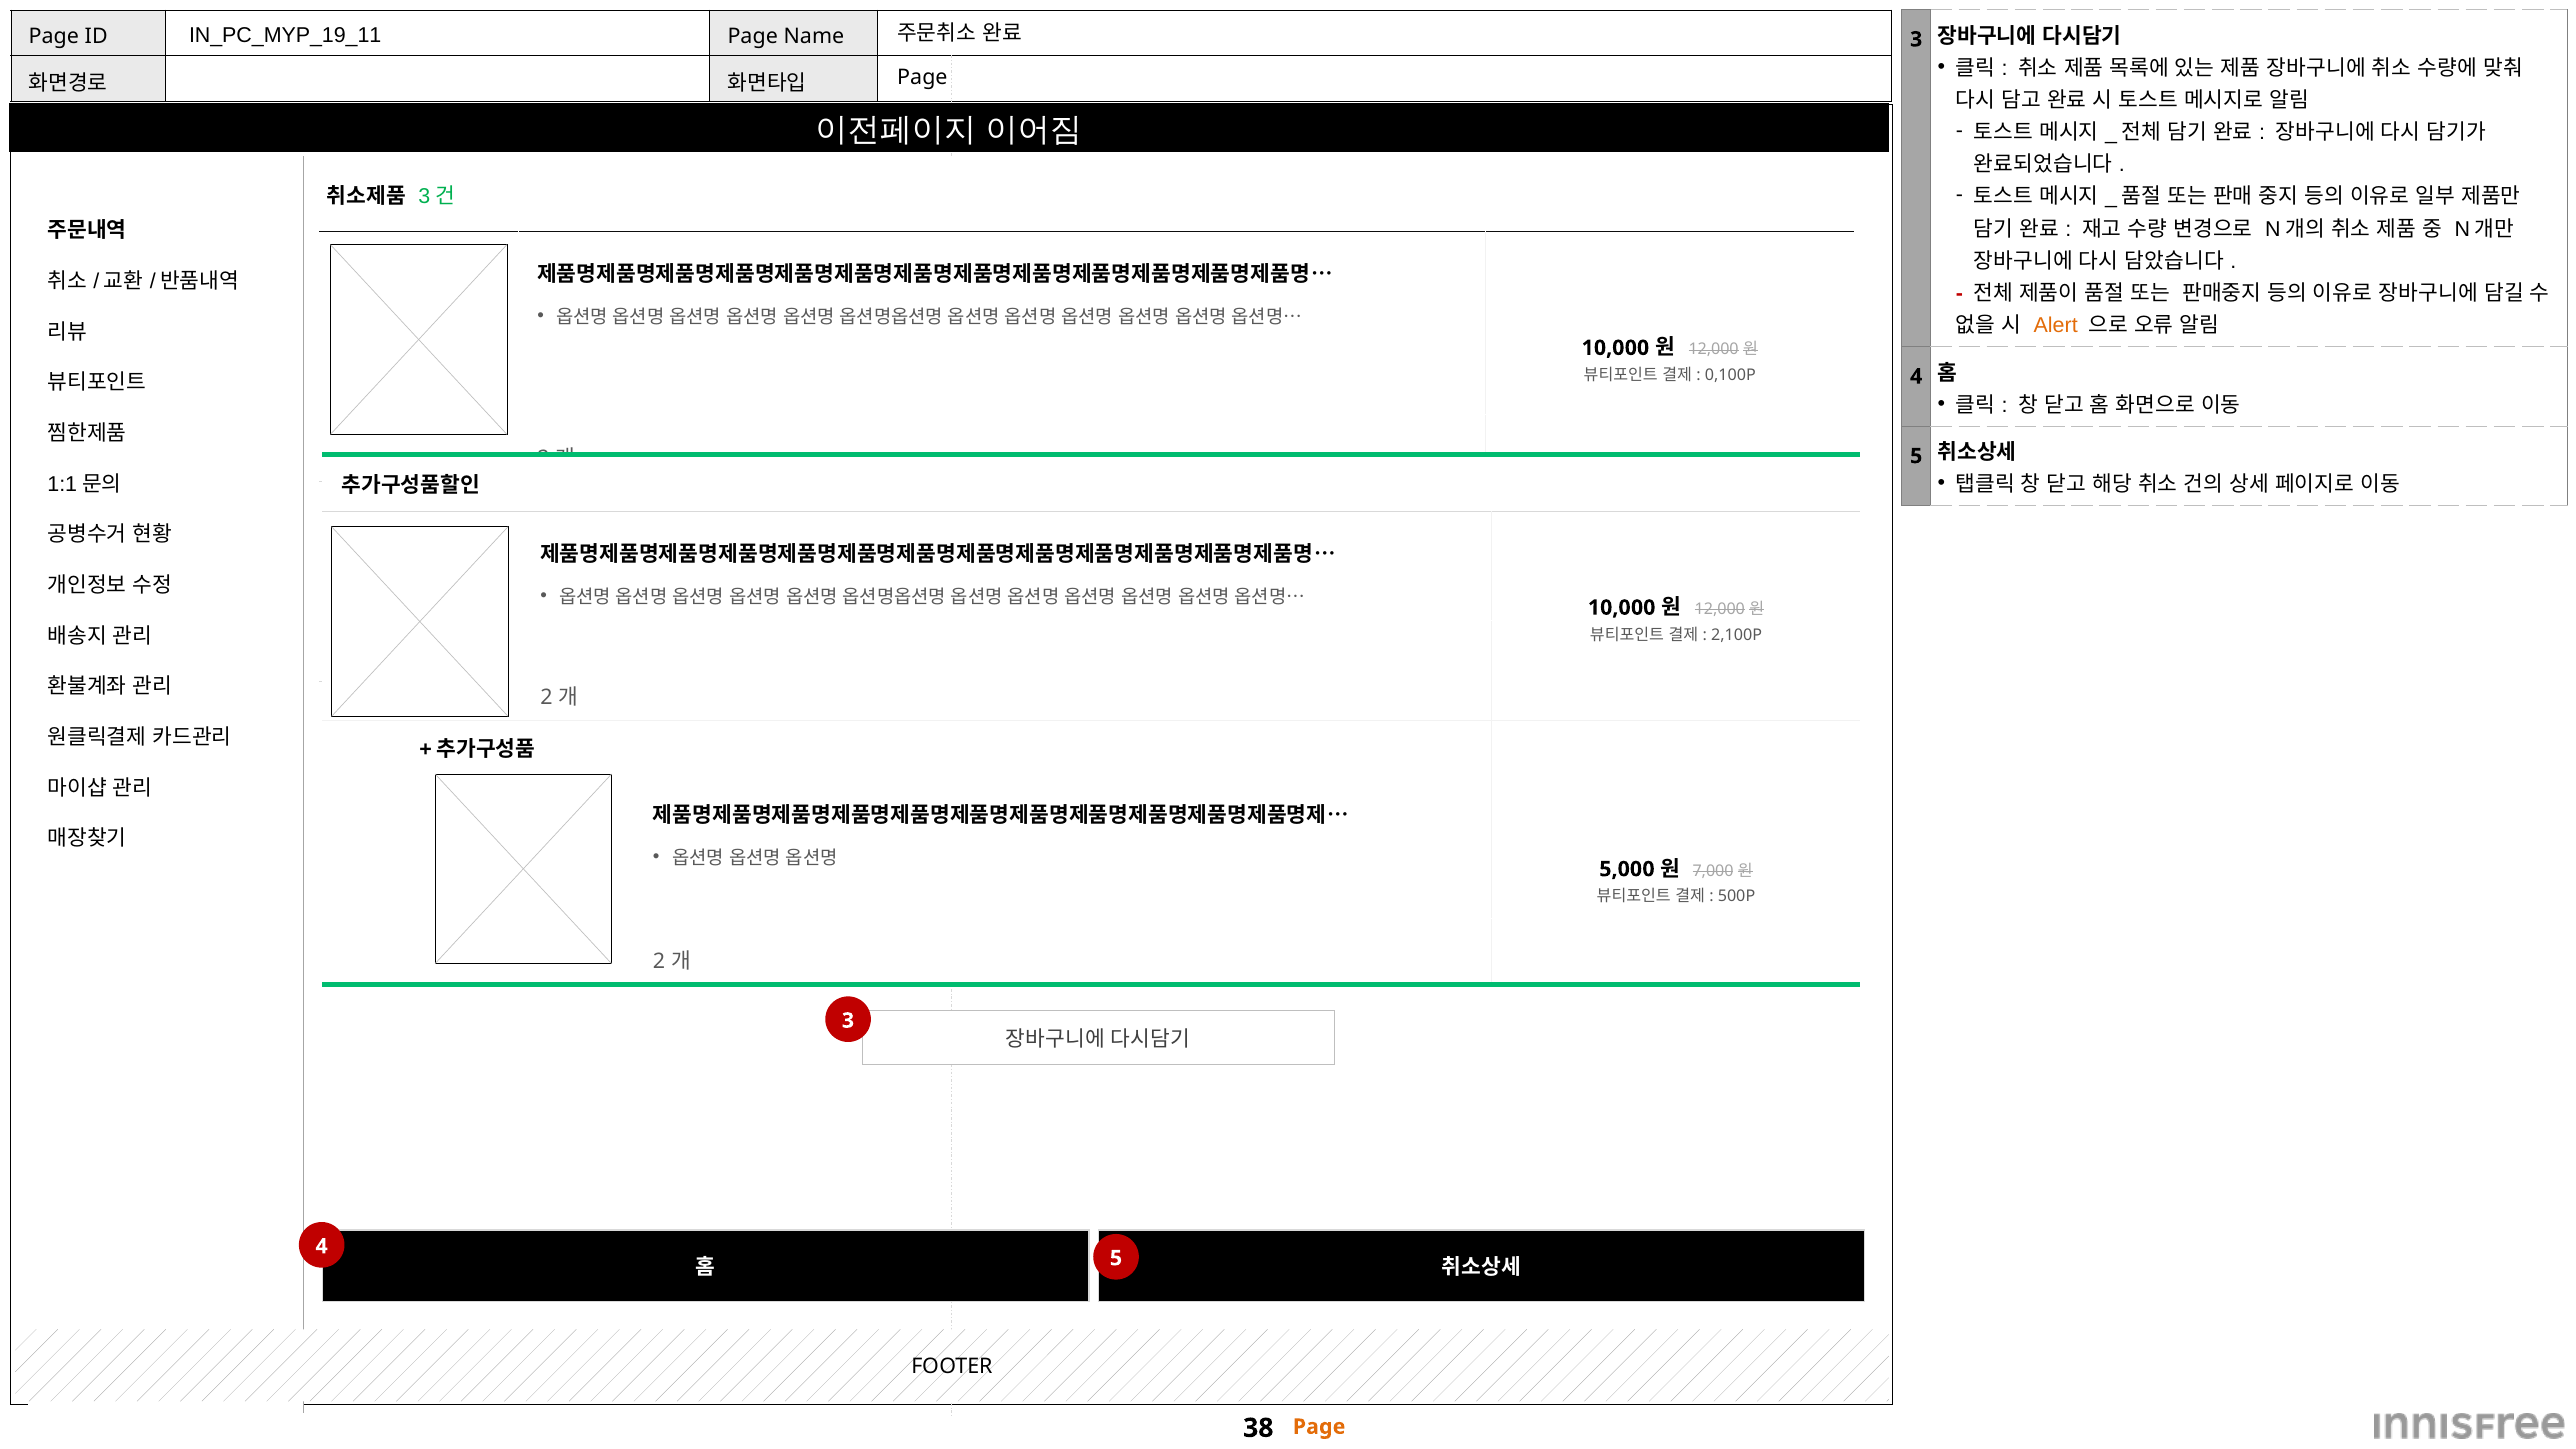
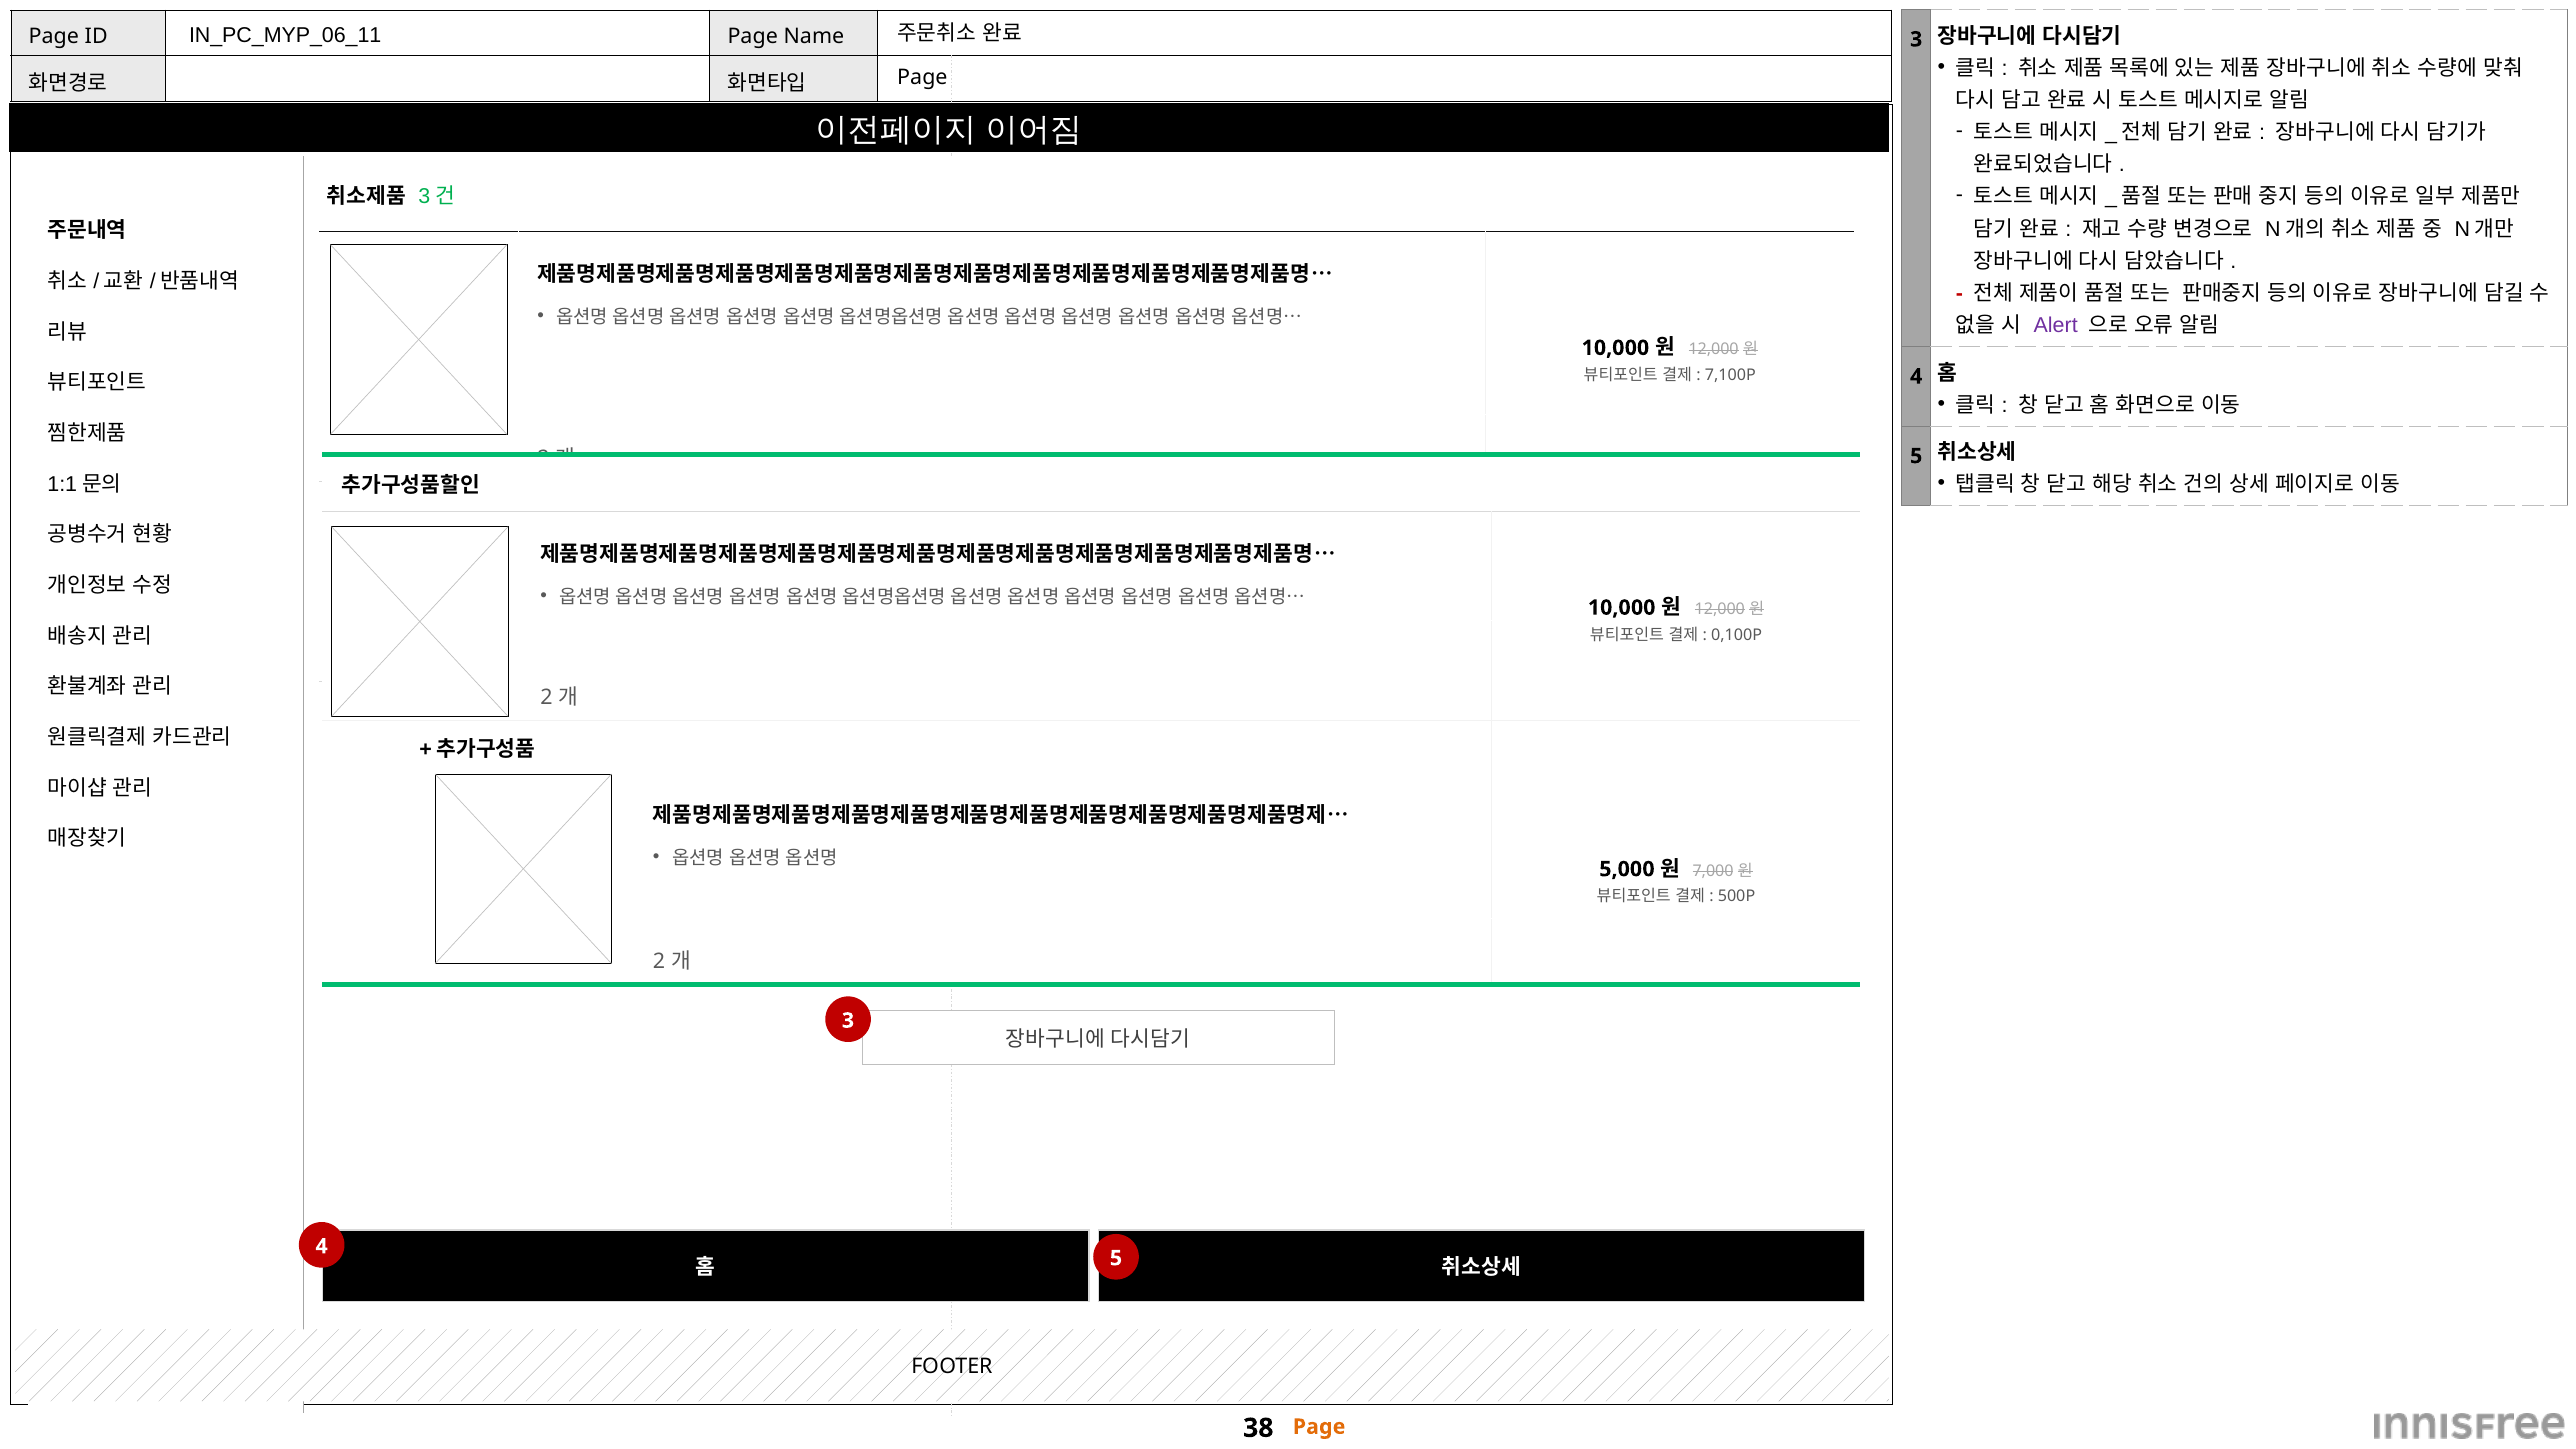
IN_PC_MYP_19_11: IN_PC_MYP_19_11 -> IN_PC_MYP_06_11
Alert colour: orange -> purple
0,100P: 0,100P -> 7,100P
2,100P: 2,100P -> 0,100P
